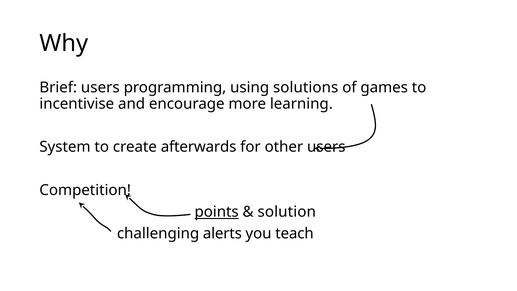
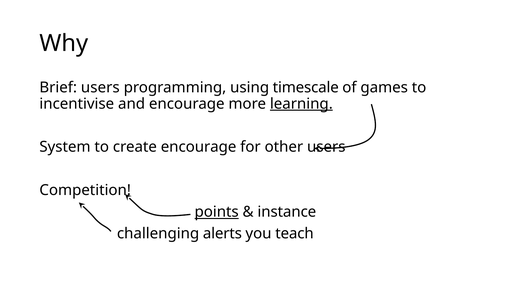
solutions: solutions -> timescale
learning underline: none -> present
create afterwards: afterwards -> encourage
solution: solution -> instance
